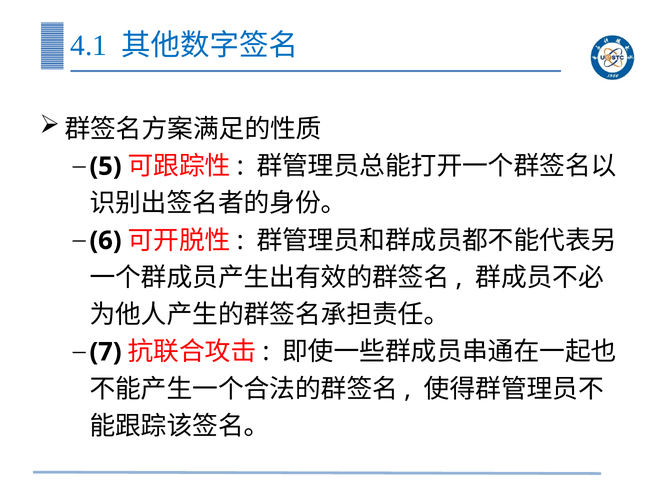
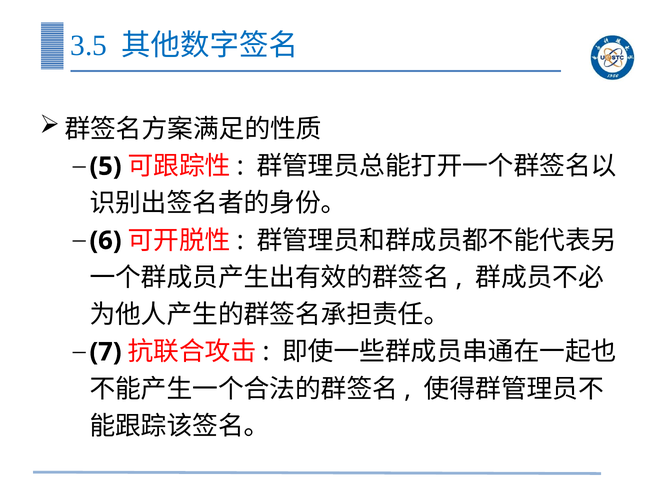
4.1: 4.1 -> 3.5
